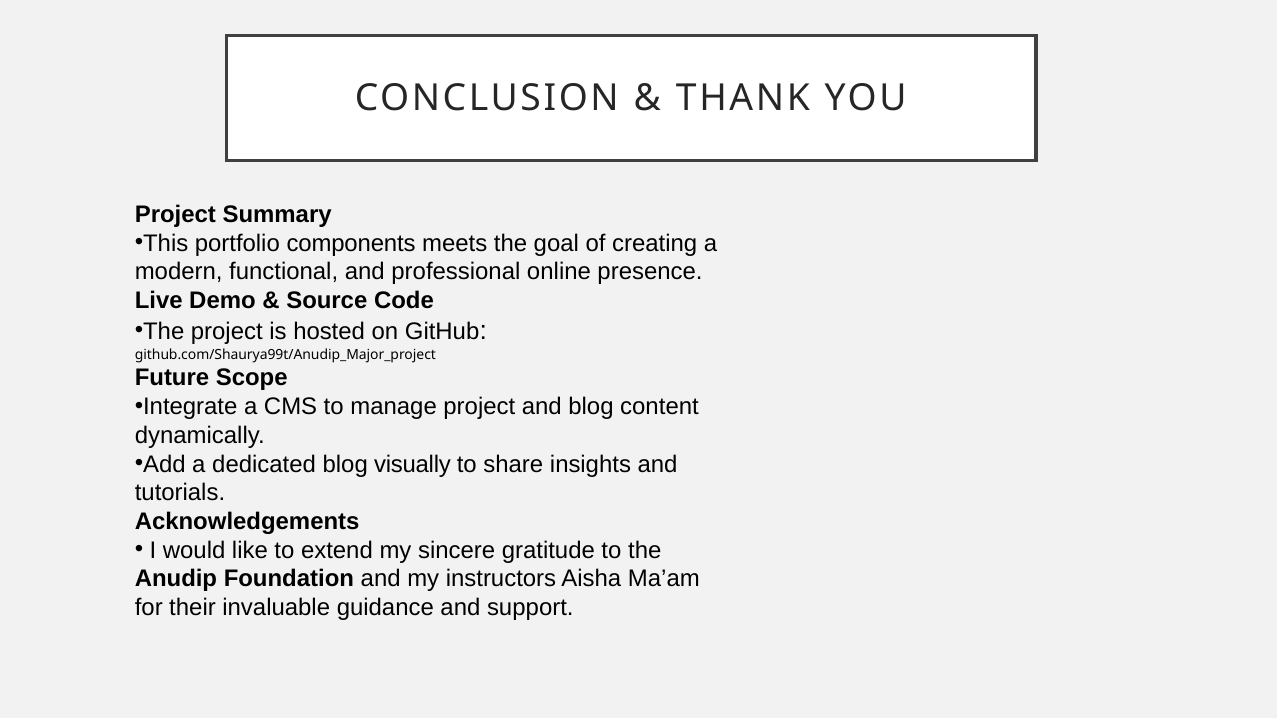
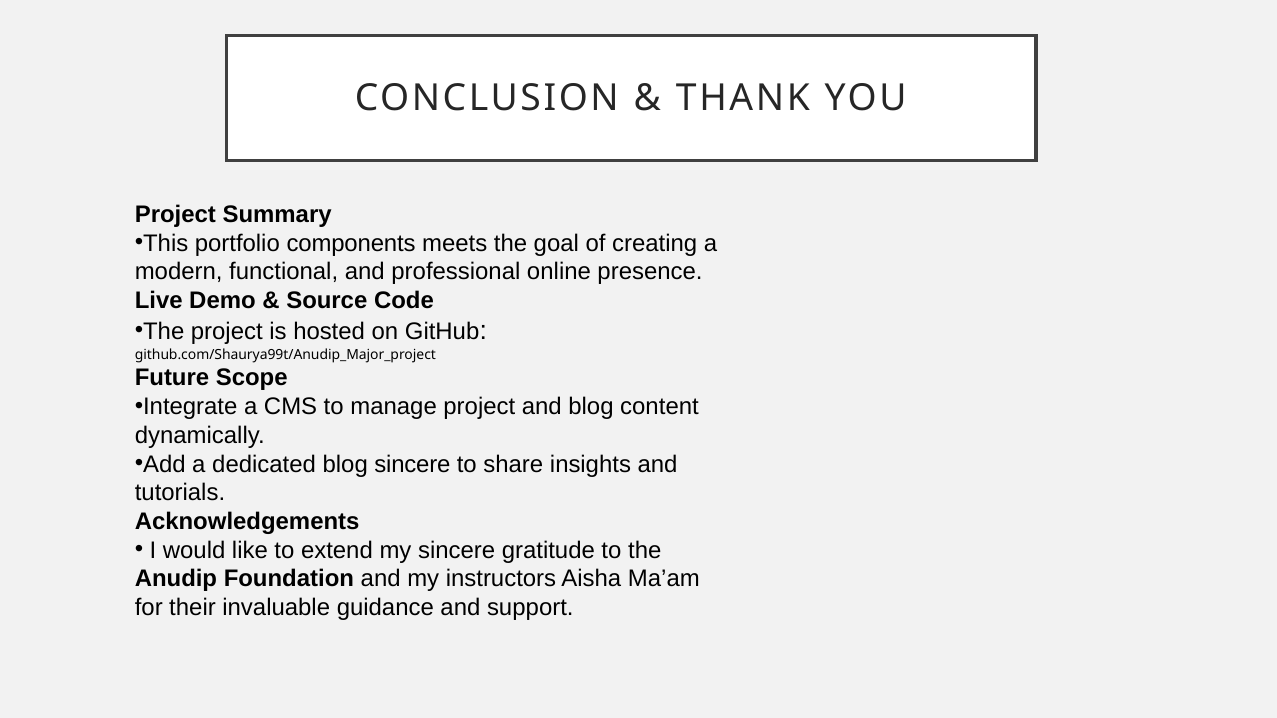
blog visually: visually -> sincere
